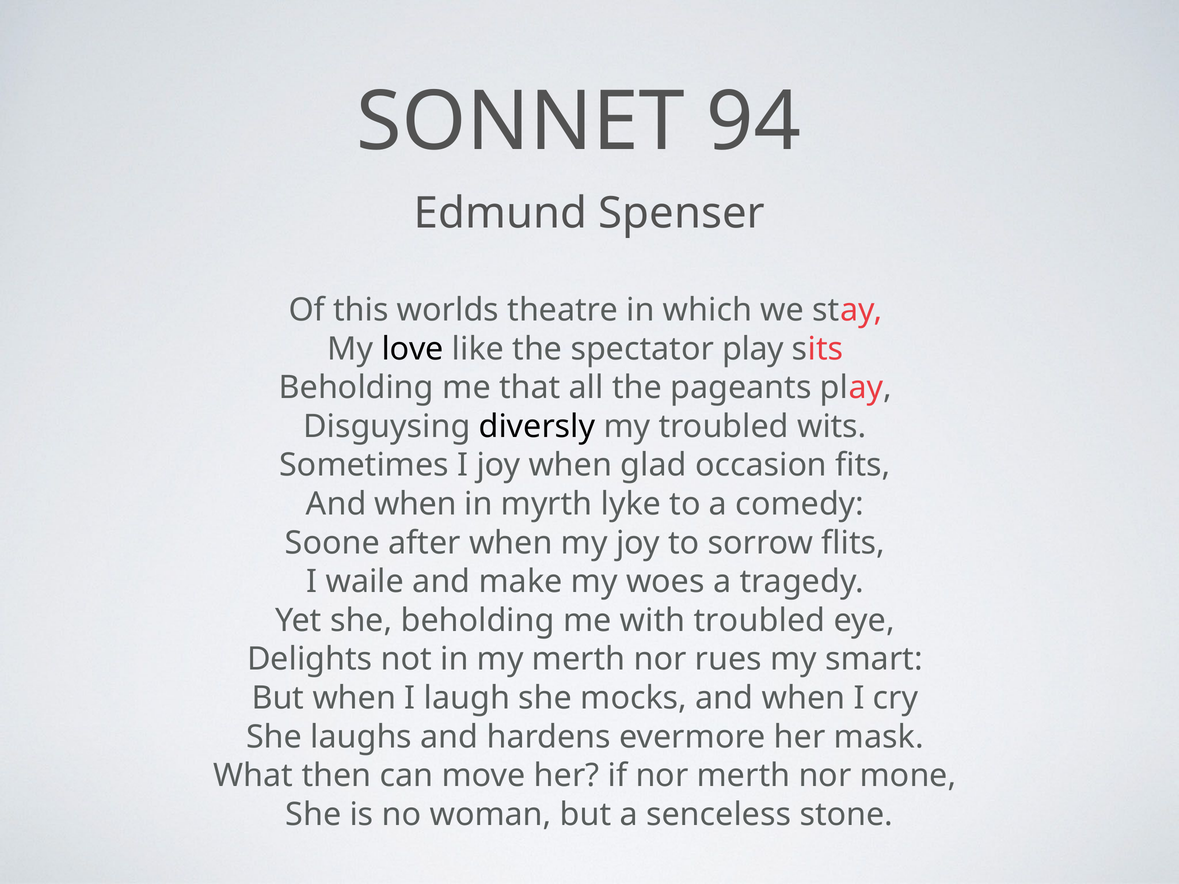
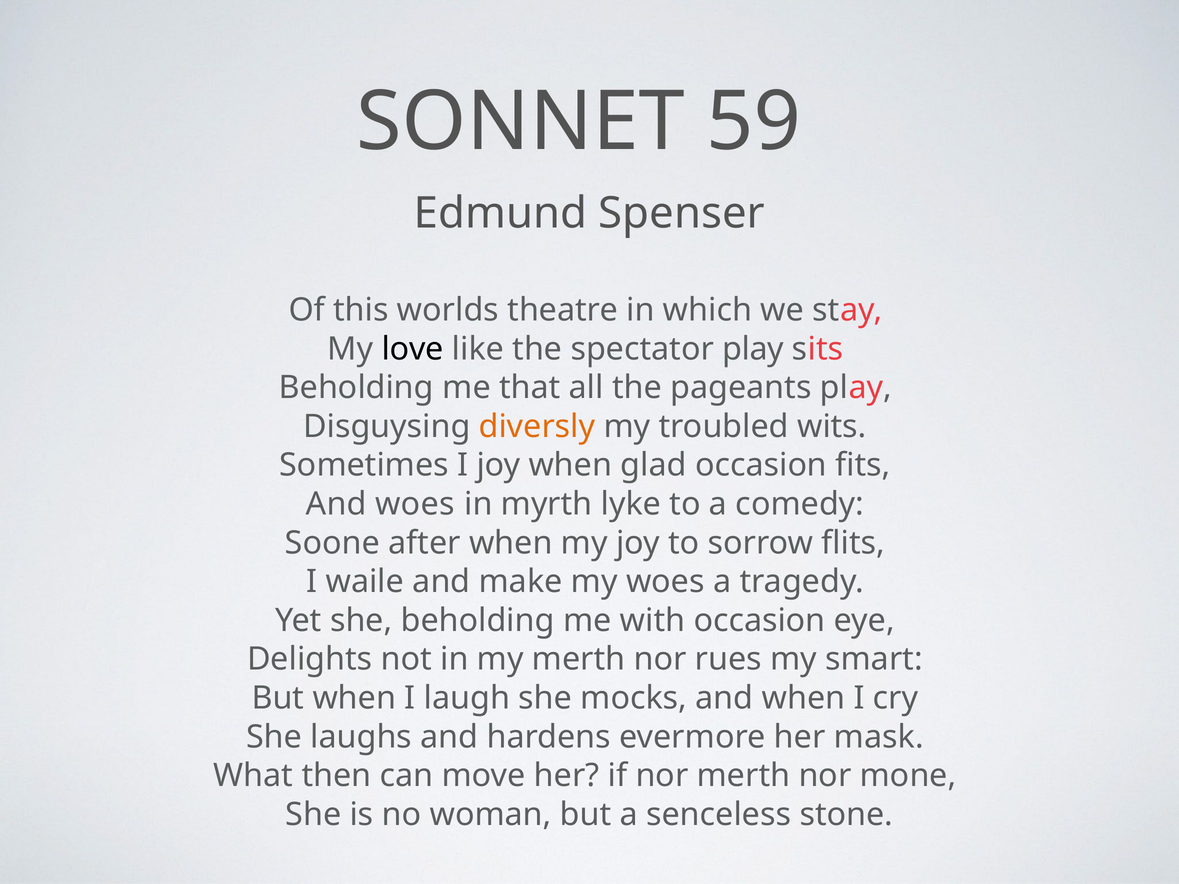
94: 94 -> 59
diversly colour: black -> orange
when at (415, 504): when -> woes
with troubled: troubled -> occasion
